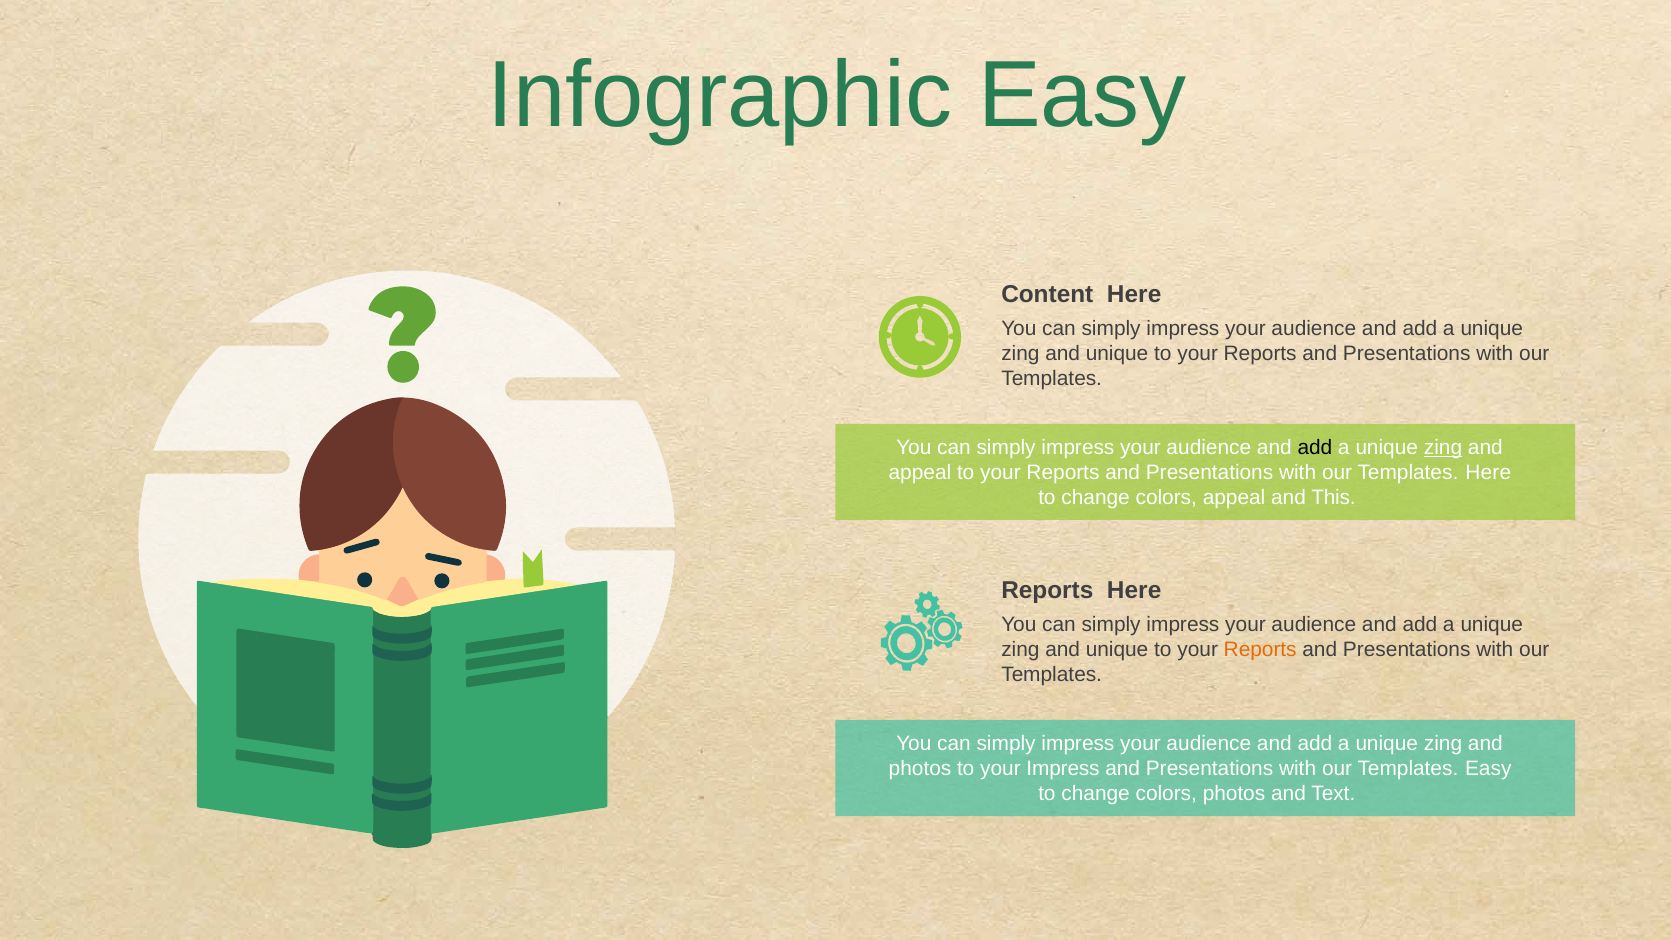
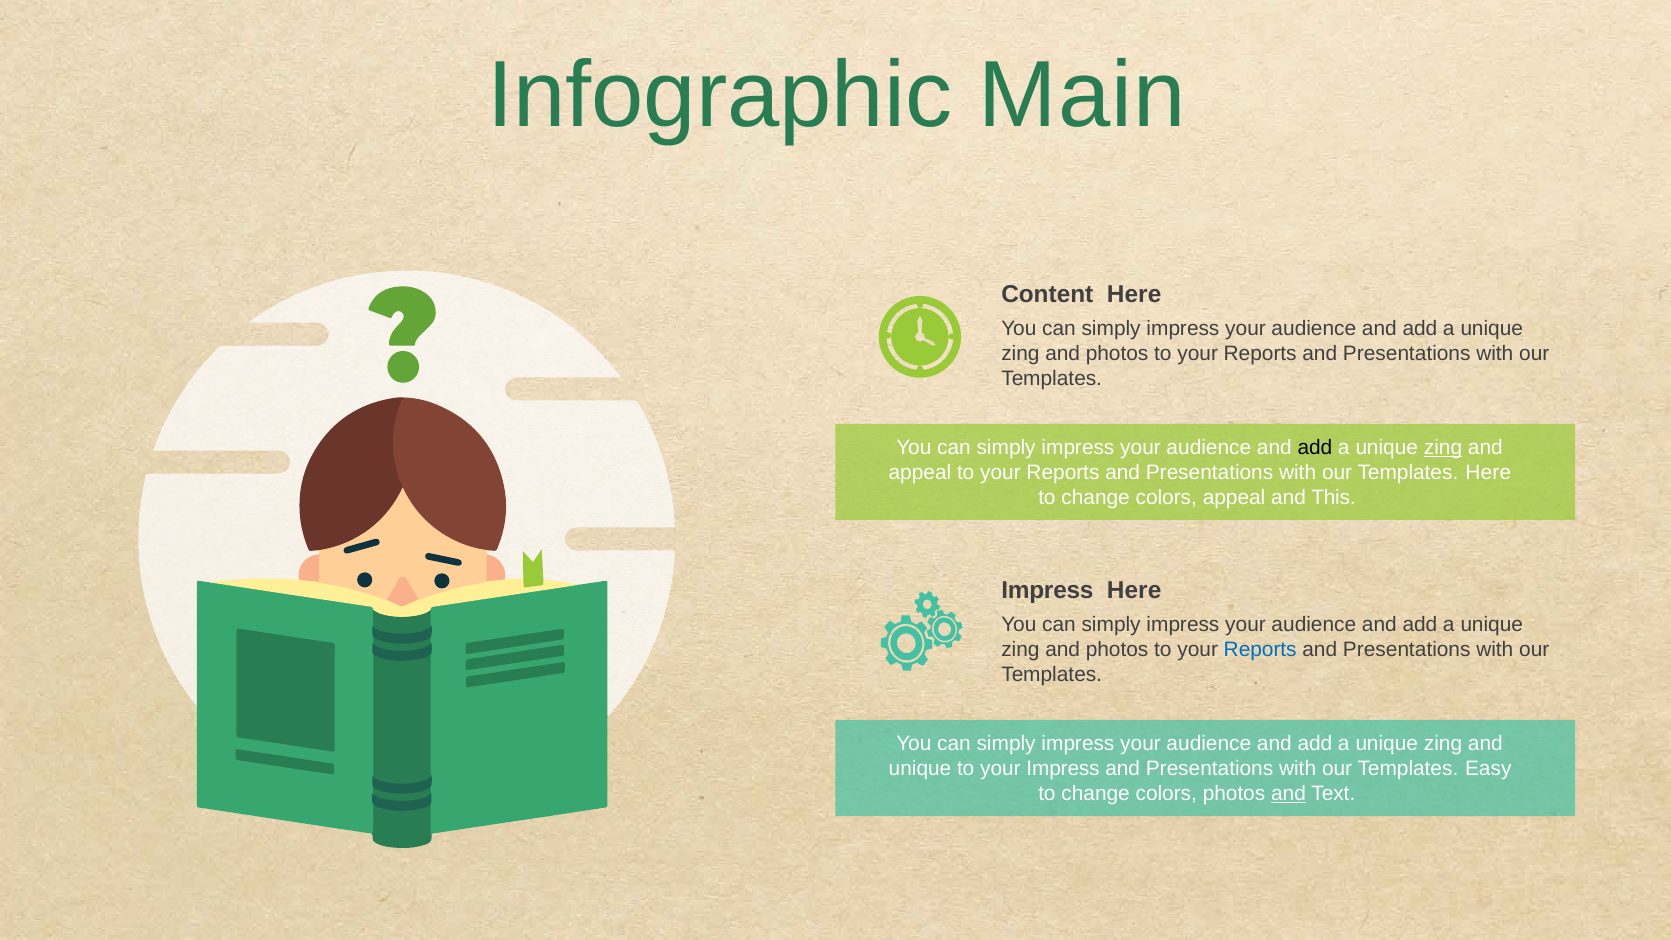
Infographic Easy: Easy -> Main
unique at (1117, 354): unique -> photos
Reports at (1047, 590): Reports -> Impress
unique at (1117, 650): unique -> photos
Reports at (1260, 650) colour: orange -> blue
photos at (920, 769): photos -> unique
and at (1289, 794) underline: none -> present
